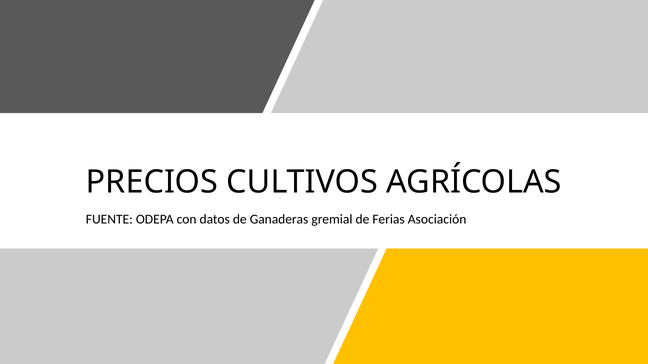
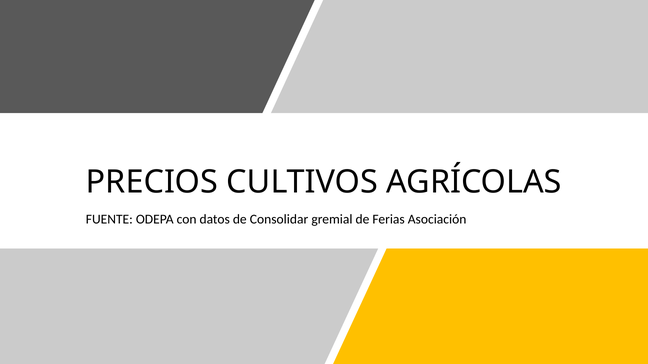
Ganaderas: Ganaderas -> Consolidar
